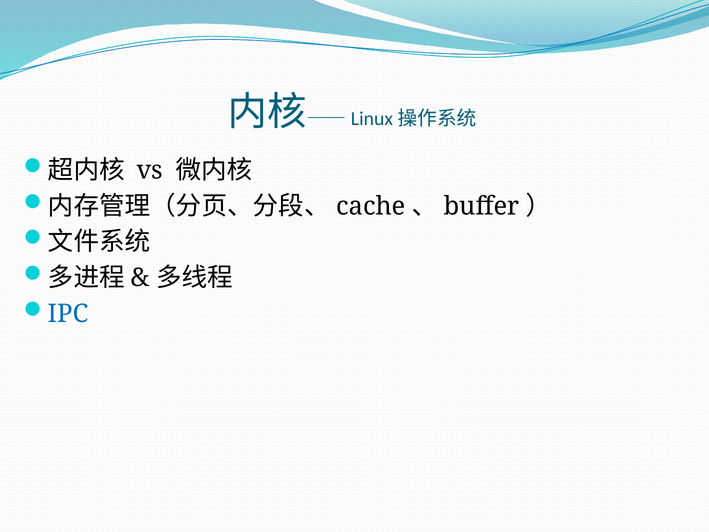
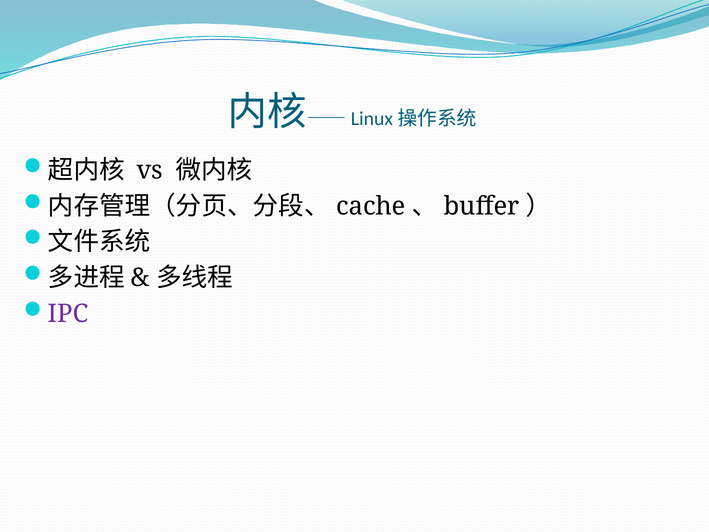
IPC colour: blue -> purple
